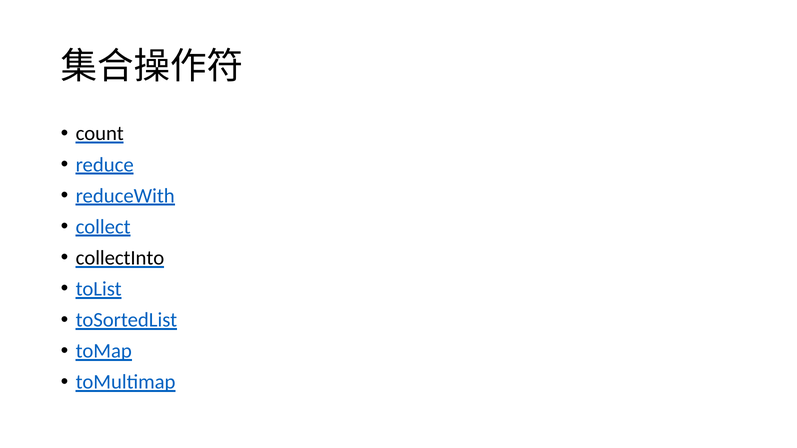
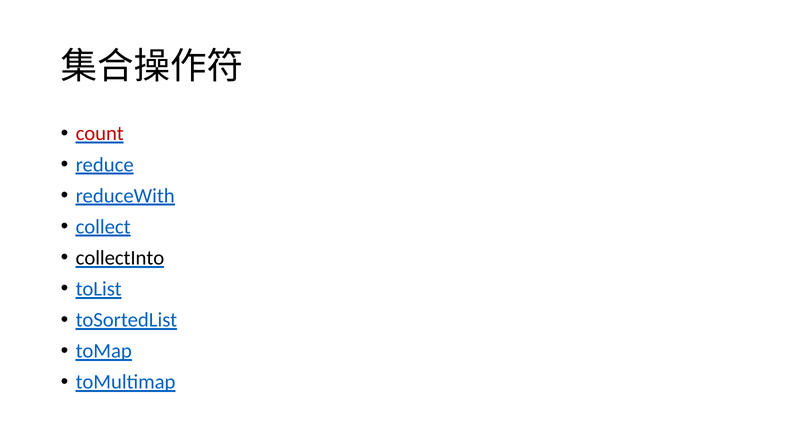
count colour: black -> red
